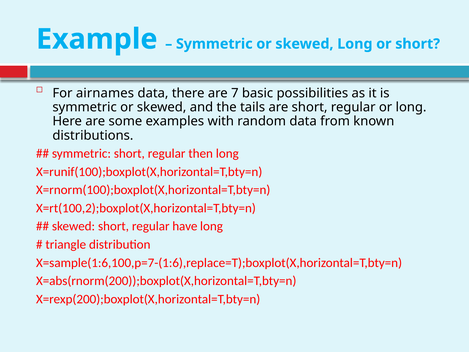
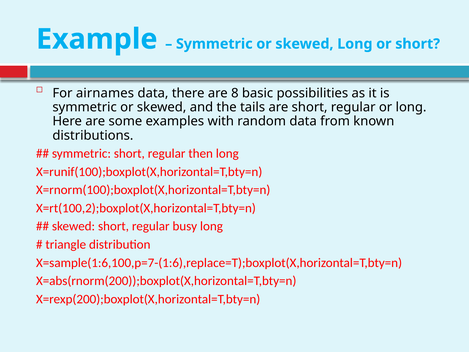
7: 7 -> 8
have: have -> busy
